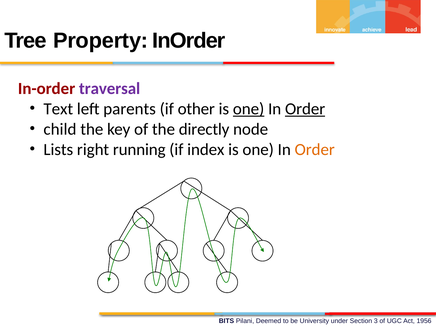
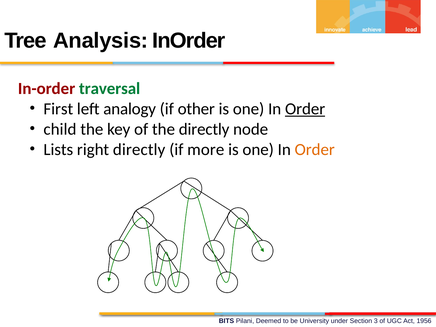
Property: Property -> Analysis
traversal colour: purple -> green
Text: Text -> First
parents: parents -> analogy
one at (249, 109) underline: present -> none
right running: running -> directly
index: index -> more
